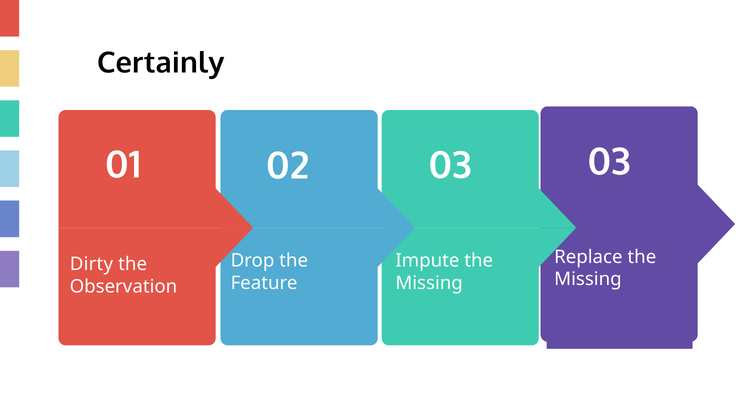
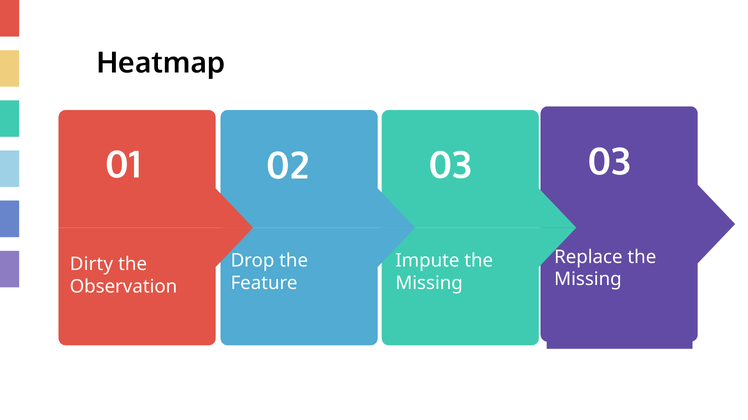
Certainly: Certainly -> Heatmap
